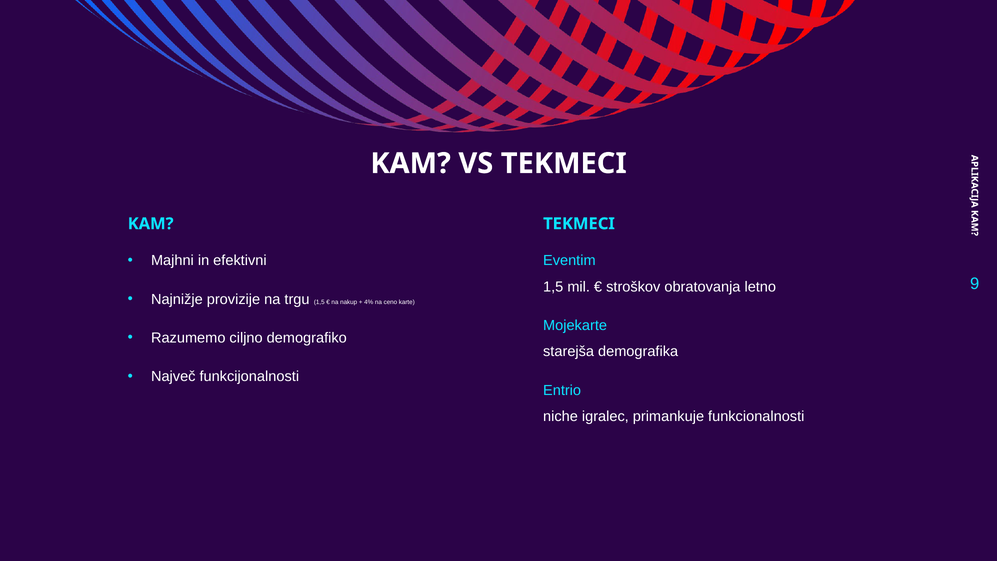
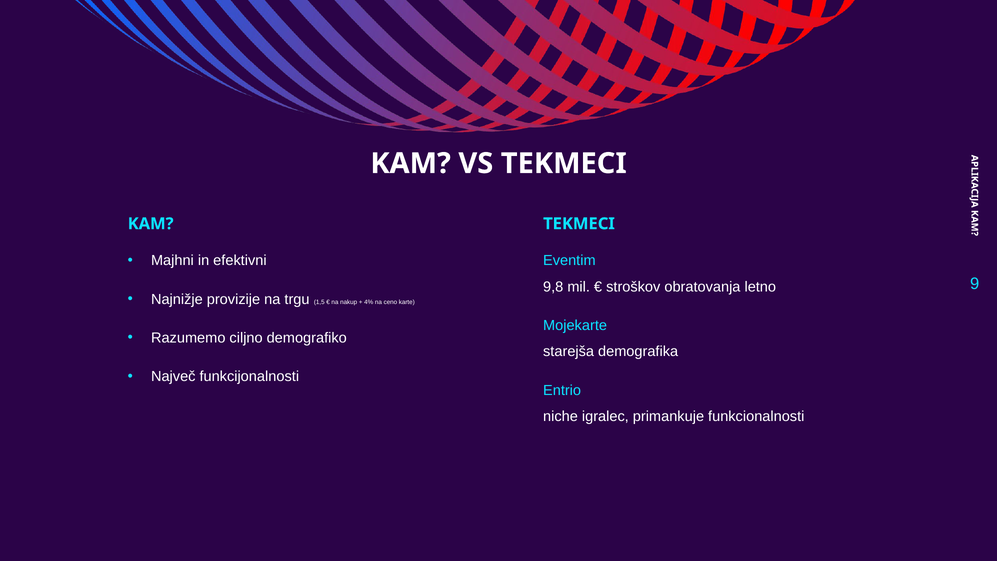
1,5 at (553, 287): 1,5 -> 9,8
